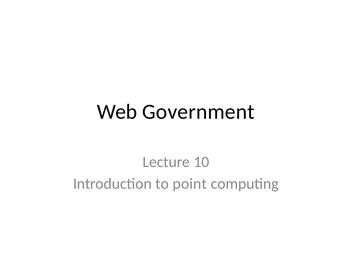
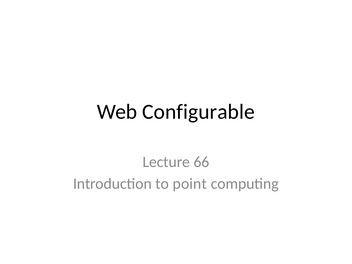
Government: Government -> Configurable
10: 10 -> 66
